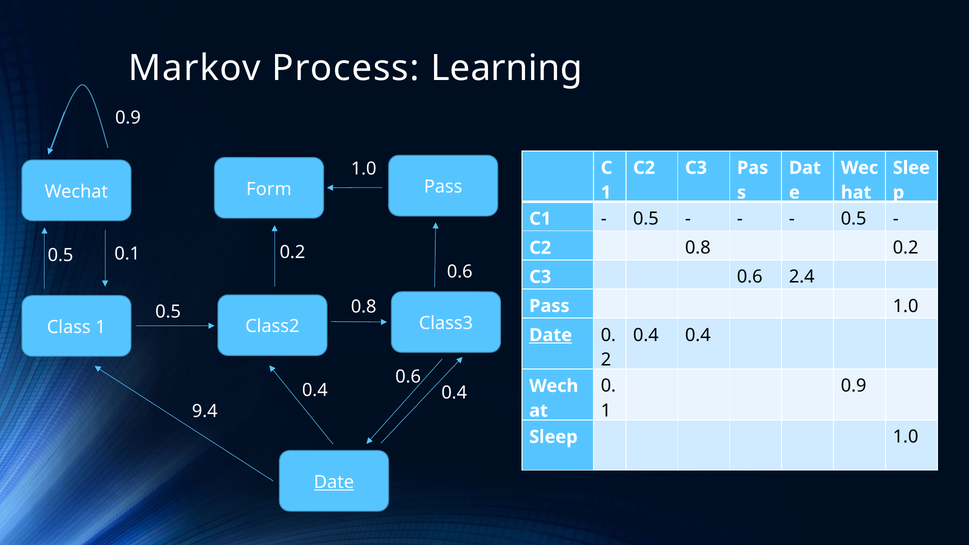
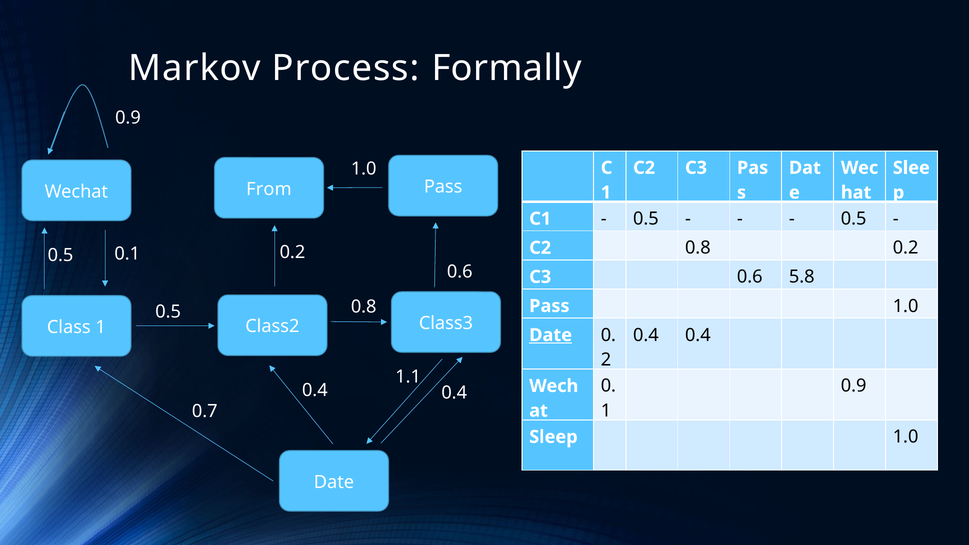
Learning: Learning -> Formally
Form: Form -> From
2.4: 2.4 -> 5.8
0.6 at (408, 377): 0.6 -> 1.1
9.4: 9.4 -> 0.7
Date at (334, 482) underline: present -> none
